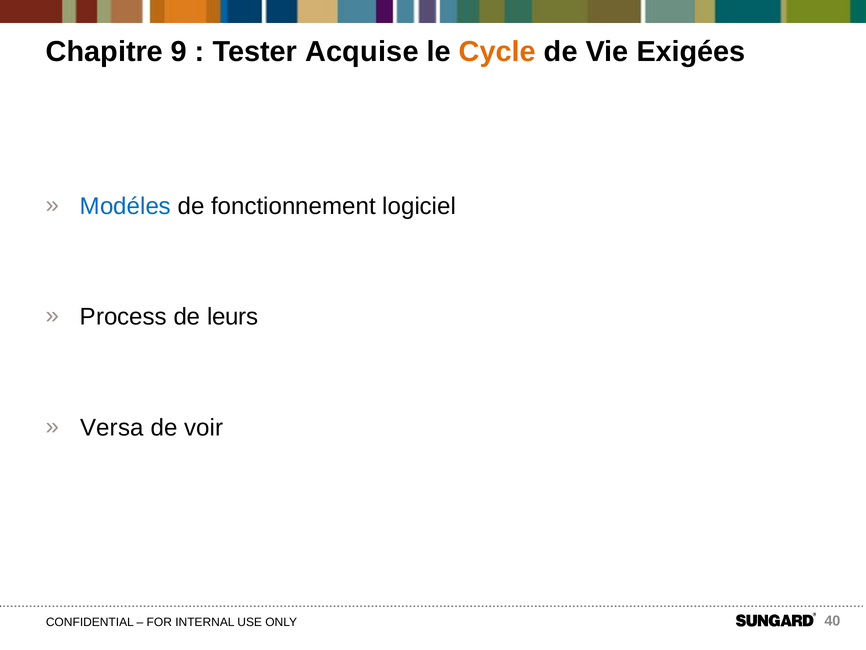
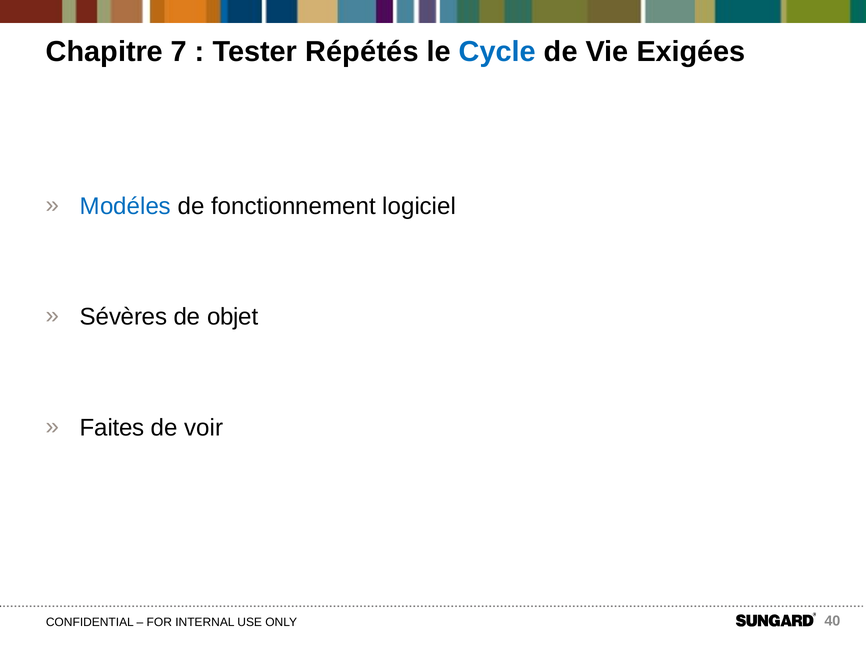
9: 9 -> 7
Acquise: Acquise -> Répétés
Cycle colour: orange -> blue
Process: Process -> Sévères
leurs: leurs -> objet
Versa: Versa -> Faites
